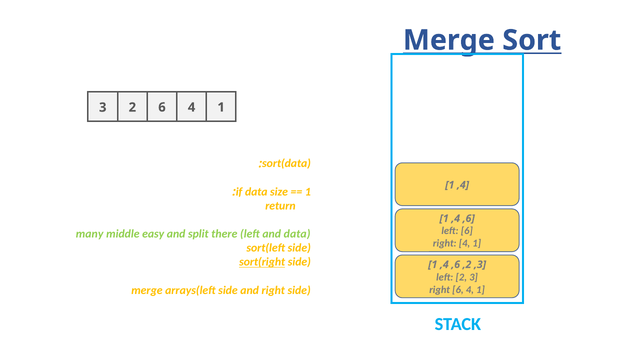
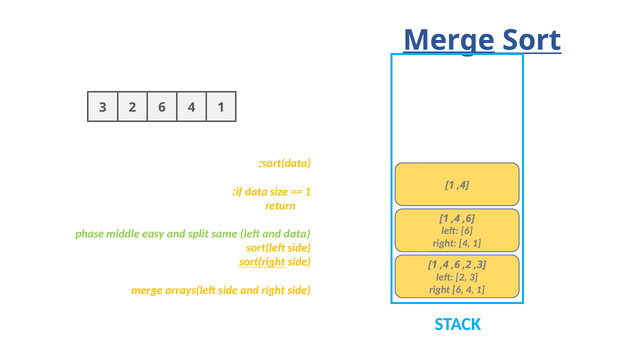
Merge at (449, 40) underline: none -> present
many: many -> phase
there: there -> same
